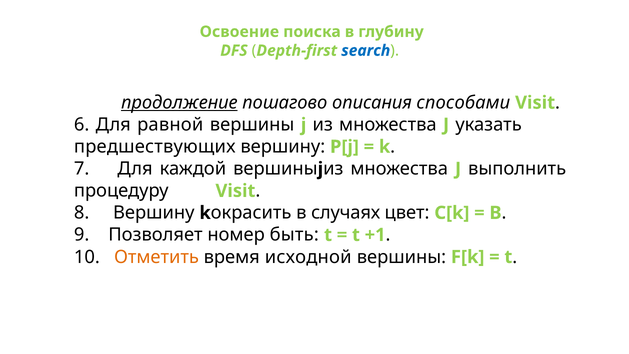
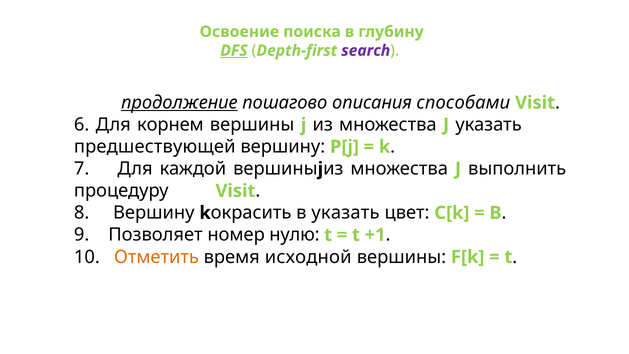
DFS underline: none -> present
search colour: blue -> purple
равной: равной -> корнем
предшествующих: предшествующих -> предшествующей
в случаях: случаях -> указать
быть: быть -> нулю
